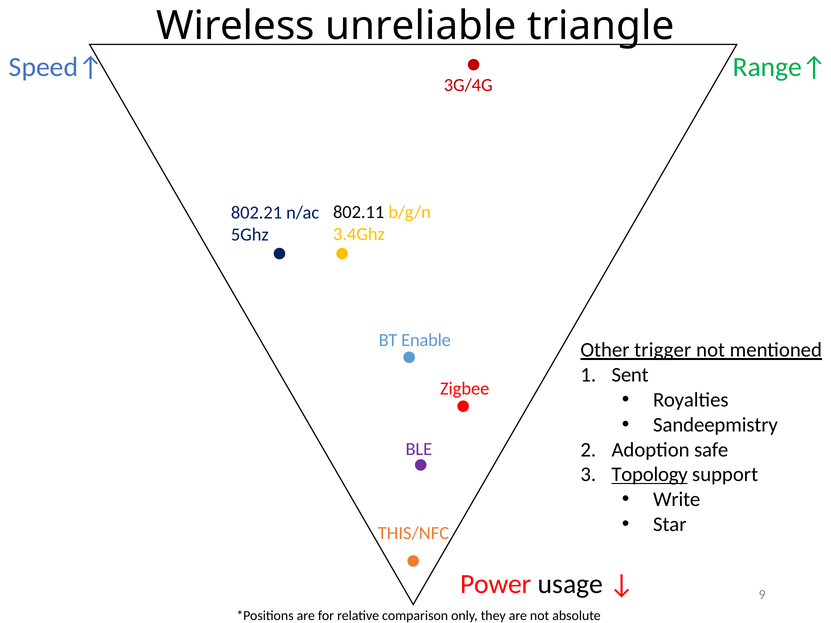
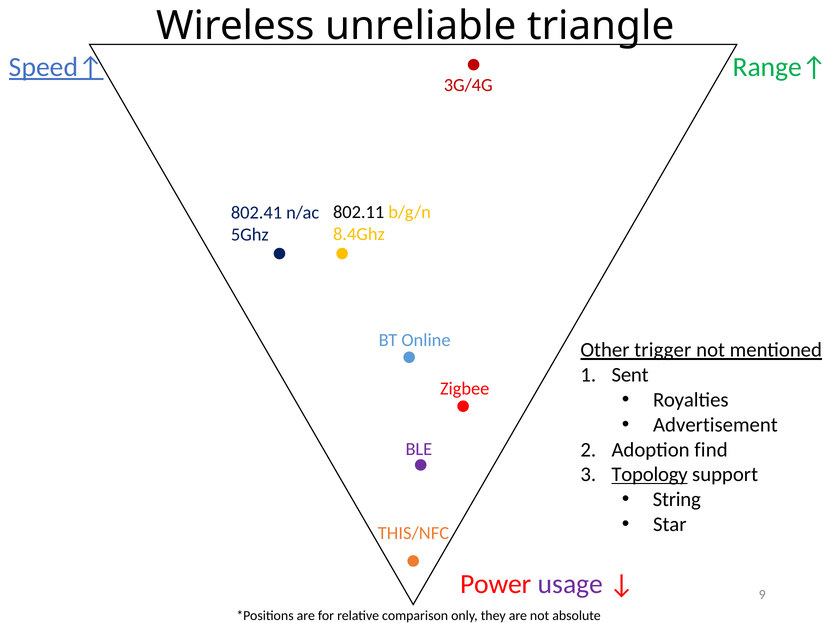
Speed↑ underline: none -> present
802.21: 802.21 -> 802.41
3.4Ghz: 3.4Ghz -> 8.4Ghz
Enable: Enable -> Online
Sandeepmistry: Sandeepmistry -> Advertisement
safe: safe -> find
Write: Write -> String
usage colour: black -> purple
